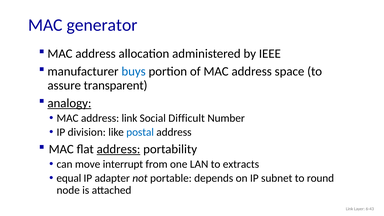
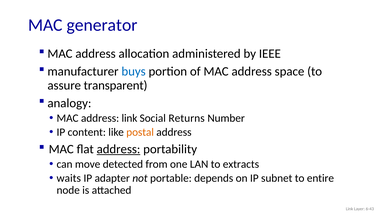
analogy underline: present -> none
Difficult: Difficult -> Returns
division: division -> content
postal colour: blue -> orange
interrupt: interrupt -> detected
equal: equal -> waits
round: round -> entire
